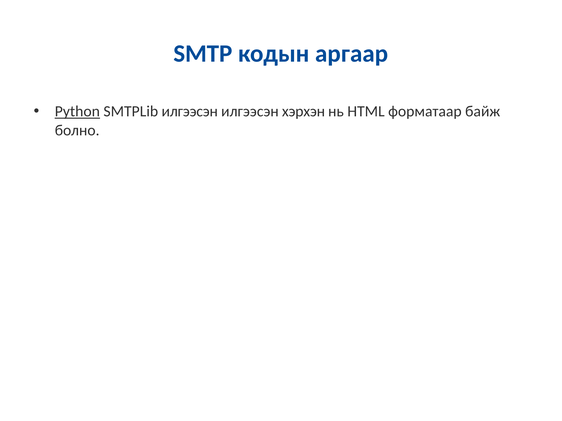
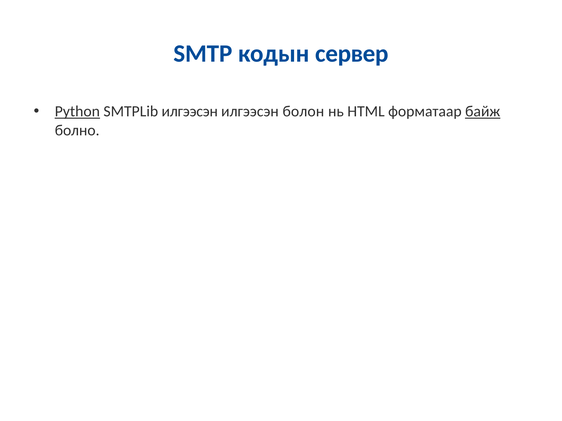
аргаар: аргаар -> сервер
хэрхэн: хэрхэн -> болон
байж underline: none -> present
